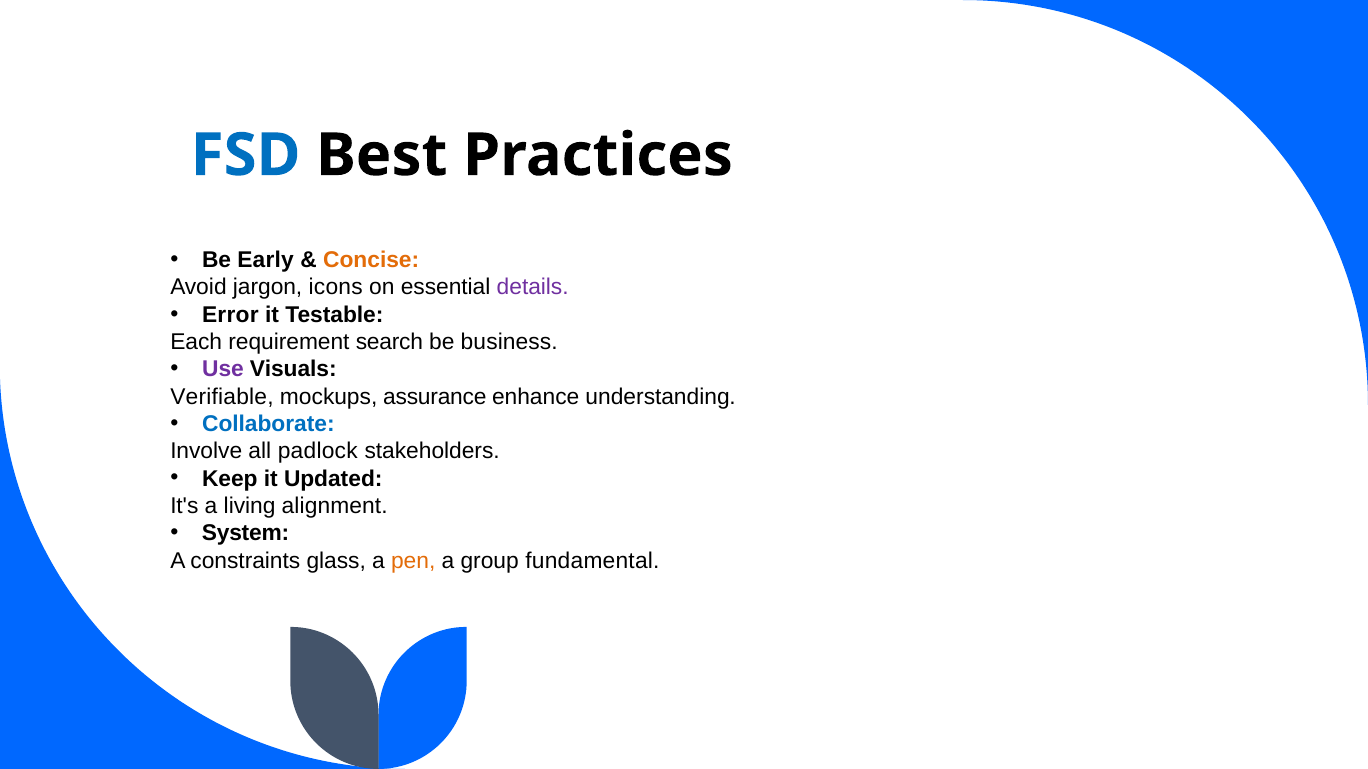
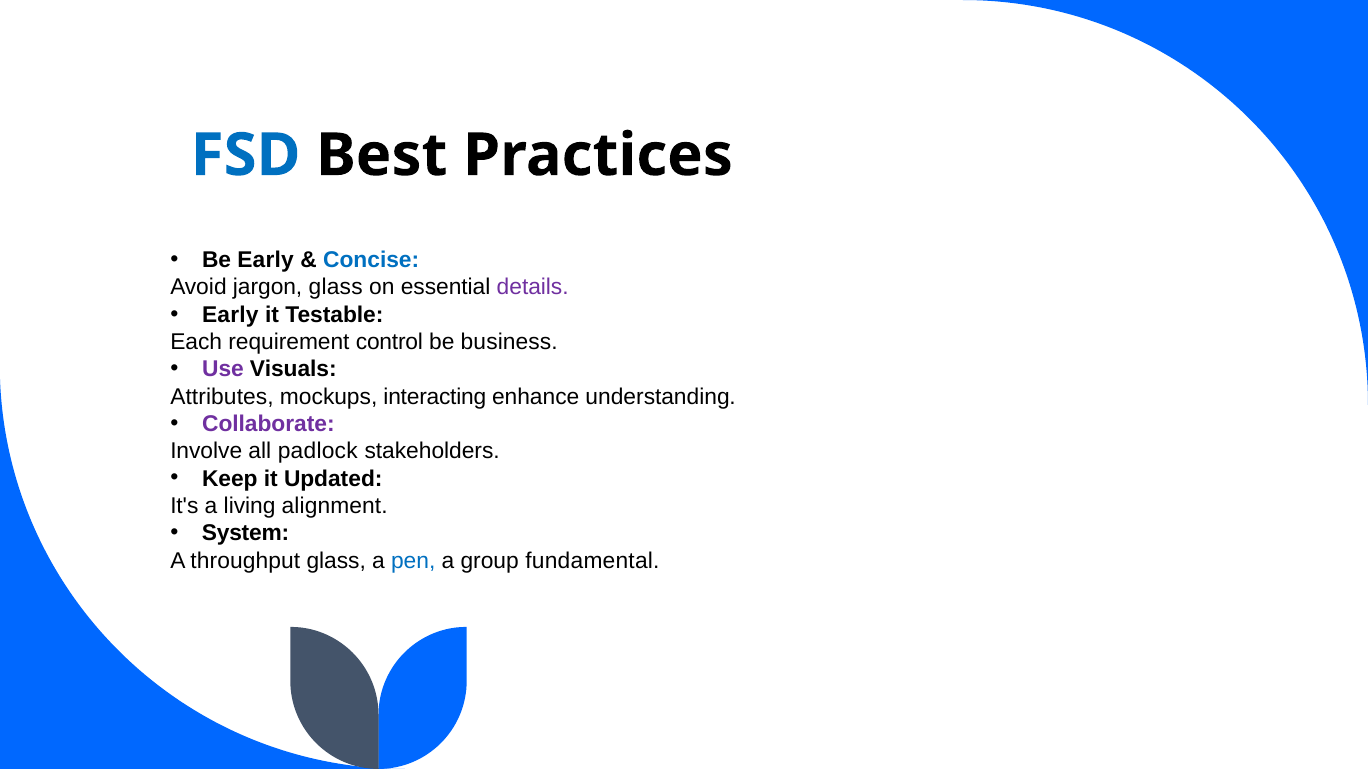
Concise colour: orange -> blue
jargon icons: icons -> glass
Error at (230, 315): Error -> Early
search: search -> control
Verifiable: Verifiable -> Attributes
assurance: assurance -> interacting
Collaborate colour: blue -> purple
constraints: constraints -> throughput
pen colour: orange -> blue
